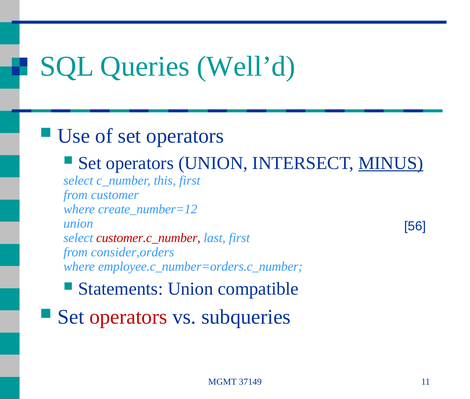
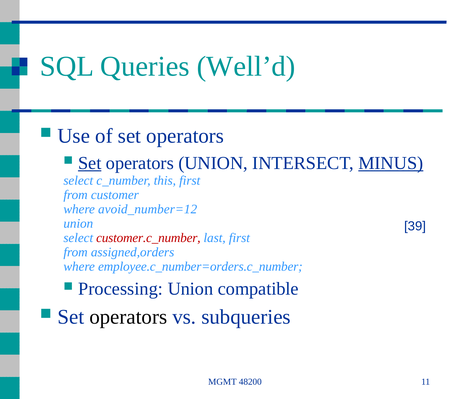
Set at (90, 163) underline: none -> present
create_number=12: create_number=12 -> avoid_number=12
56: 56 -> 39
consider,orders: consider,orders -> assigned,orders
Statements: Statements -> Processing
operators at (128, 317) colour: red -> black
37149: 37149 -> 48200
